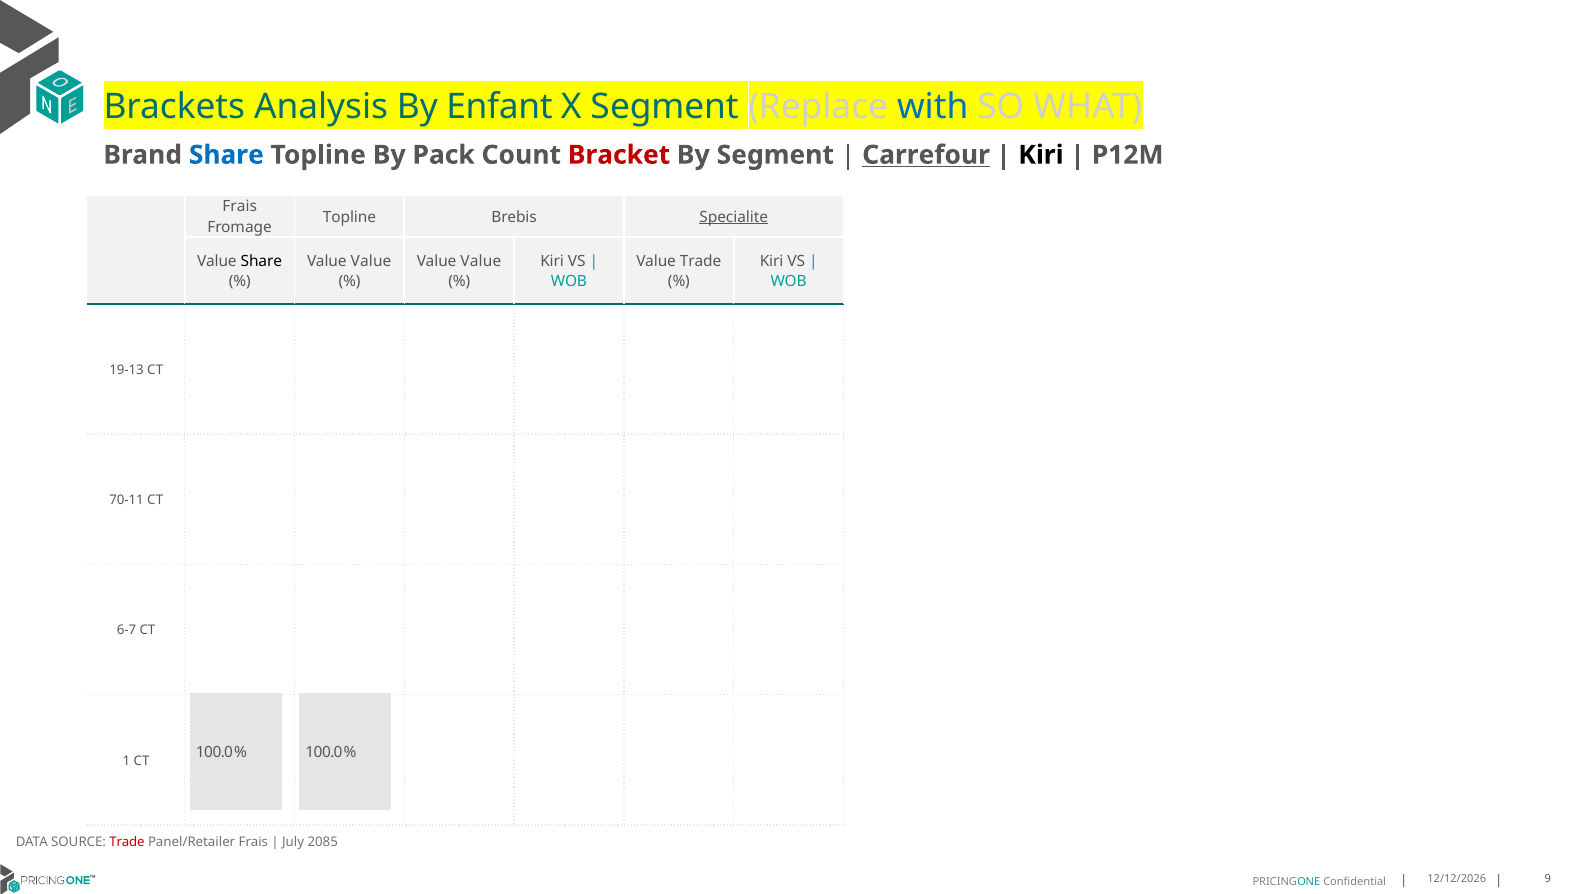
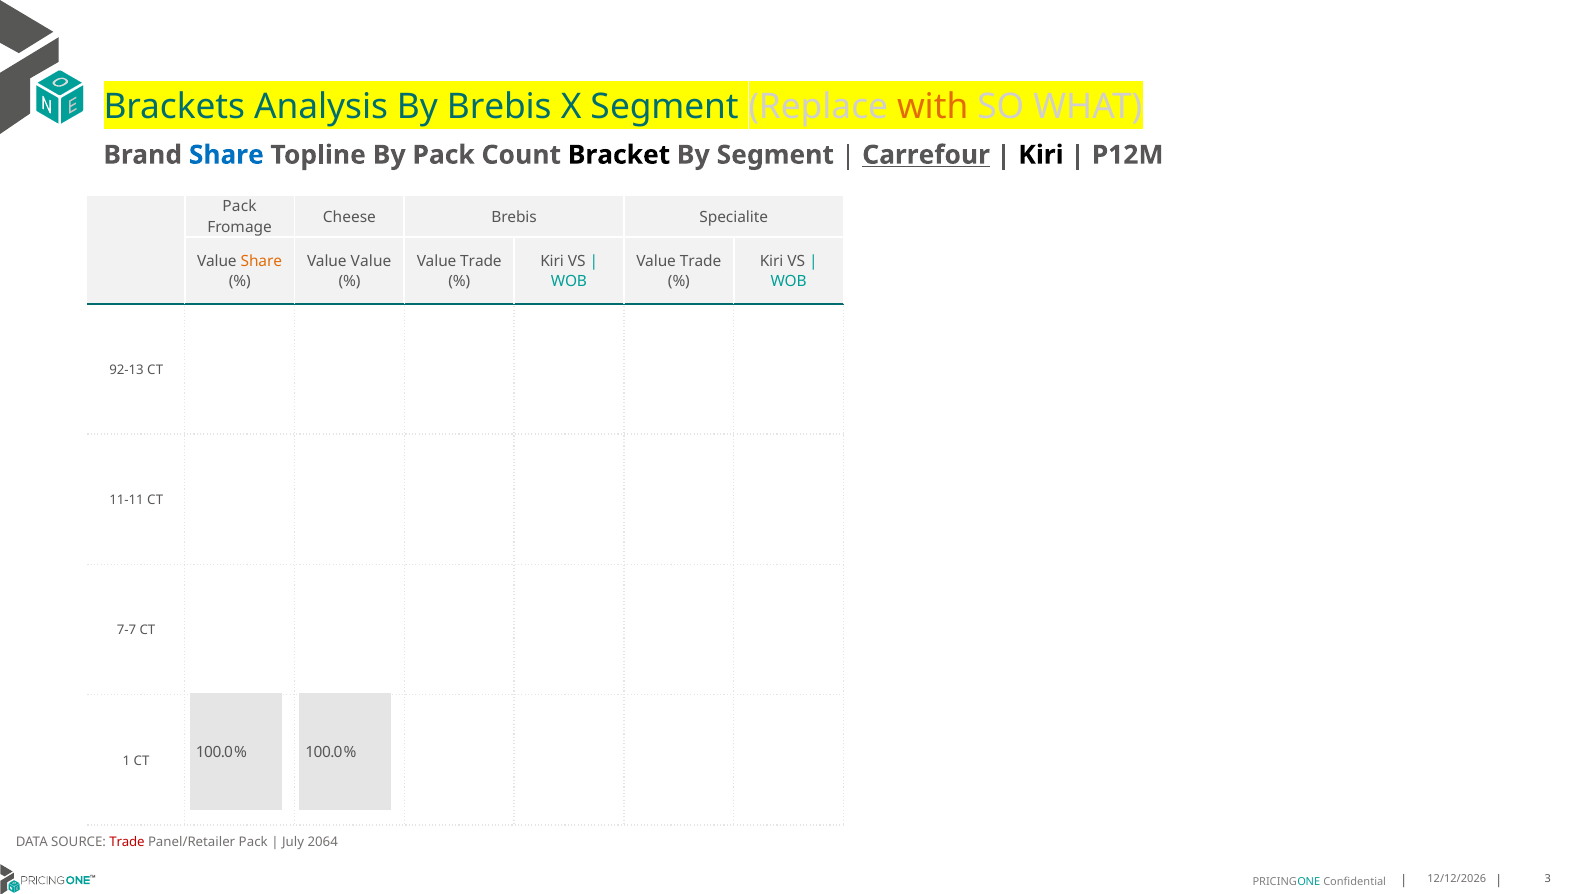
By Enfant: Enfant -> Brebis
with colour: blue -> orange
Bracket colour: red -> black
Frais at (240, 207): Frais -> Pack
Topline at (349, 217): Topline -> Cheese
Specialite underline: present -> none
Share at (261, 261) colour: black -> orange
Value at (481, 261): Value -> Trade
19-13: 19-13 -> 92-13
70-11: 70-11 -> 11-11
6-7: 6-7 -> 7-7
Panel/Retailer Frais: Frais -> Pack
2085: 2085 -> 2064
9: 9 -> 3
